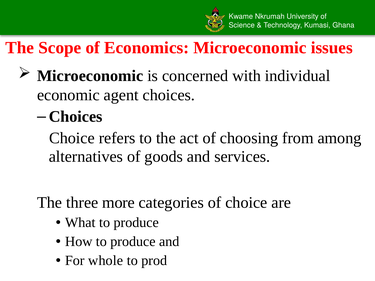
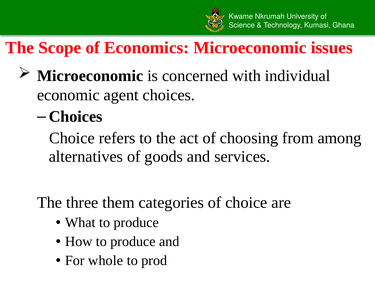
more: more -> them
